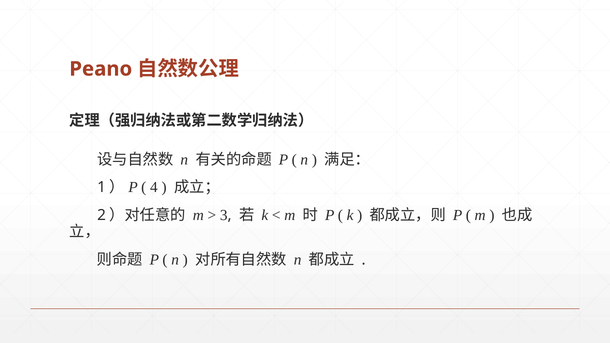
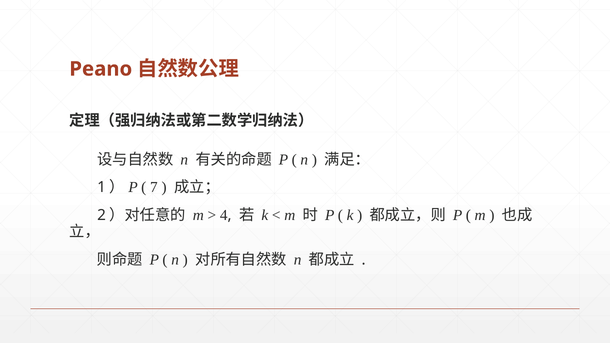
4: 4 -> 7
3: 3 -> 4
